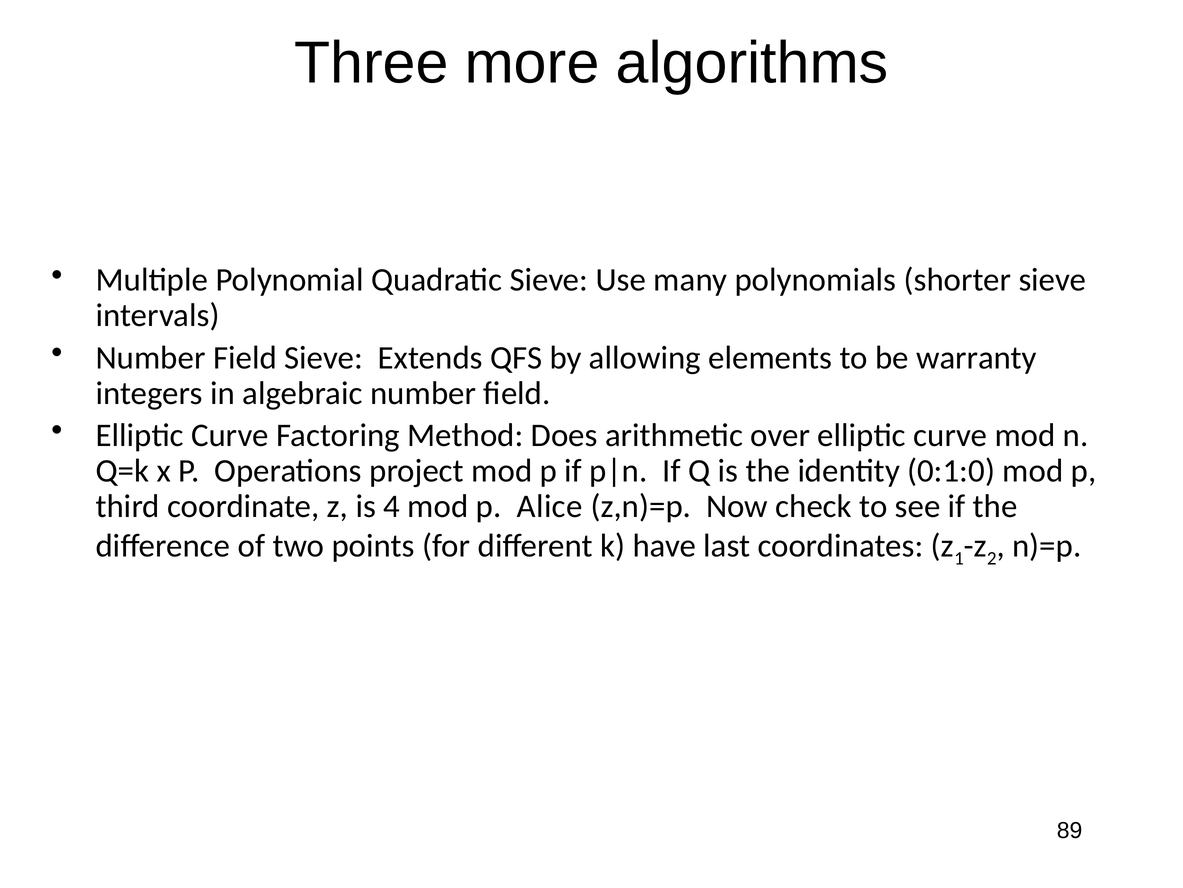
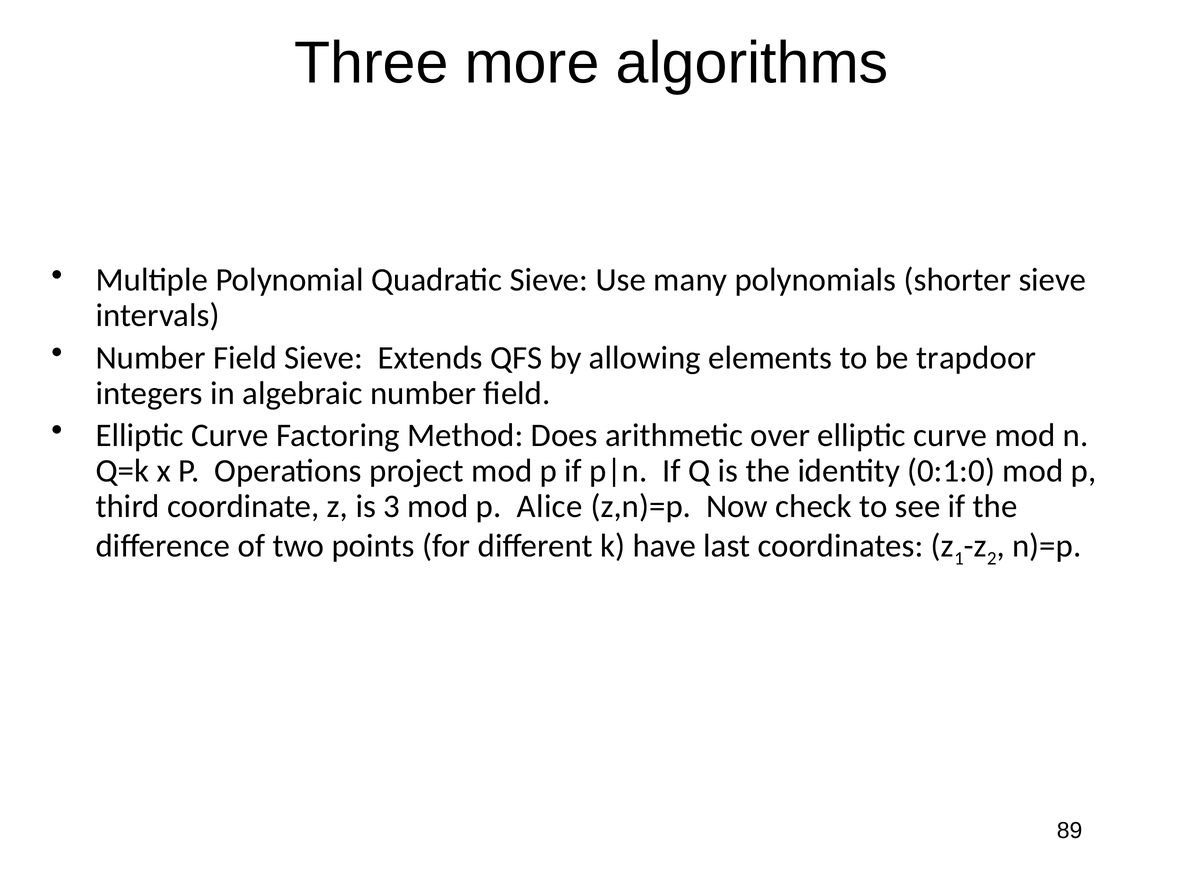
warranty: warranty -> trapdoor
4: 4 -> 3
